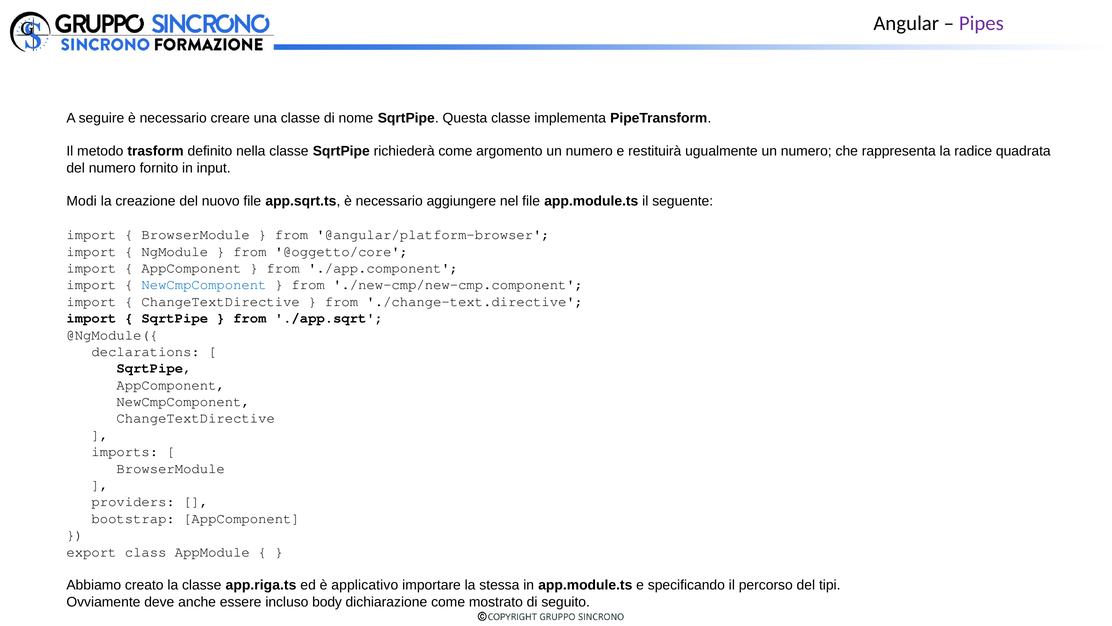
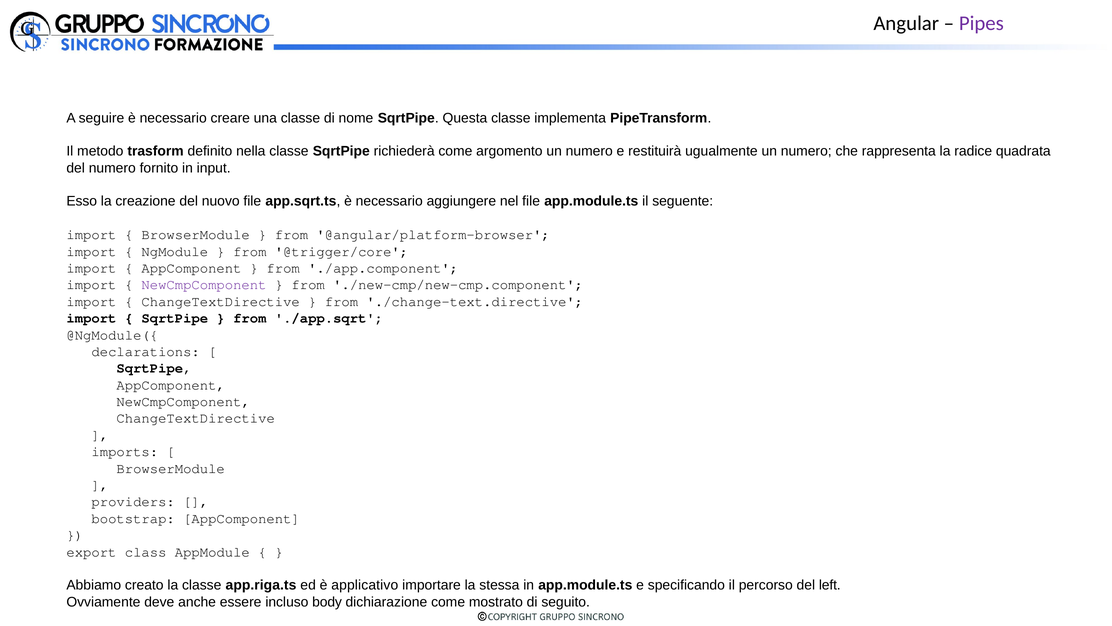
Modi: Modi -> Esso
@oggetto/core: @oggetto/core -> @trigger/core
NewCmpComponent at (204, 285) colour: blue -> purple
tipi: tipi -> left
